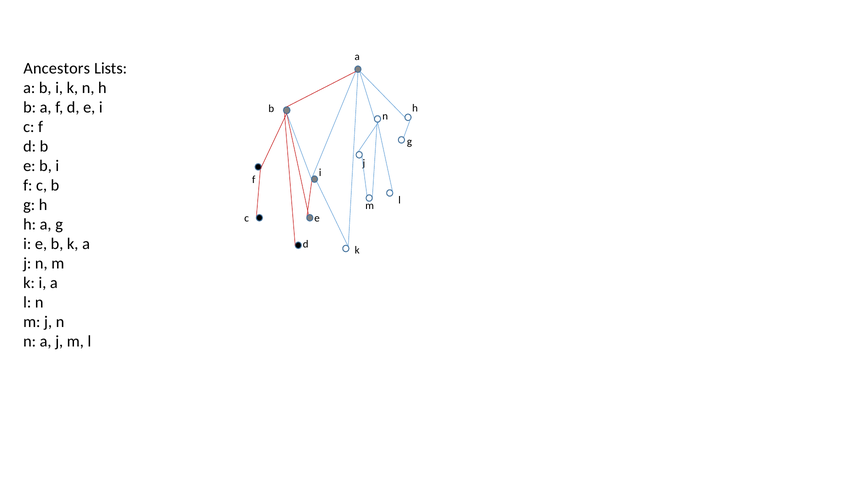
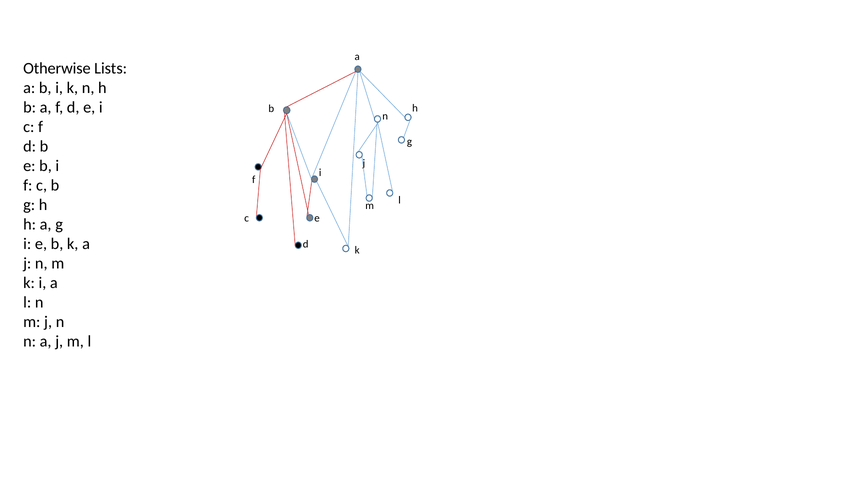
Ancestors: Ancestors -> Otherwise
